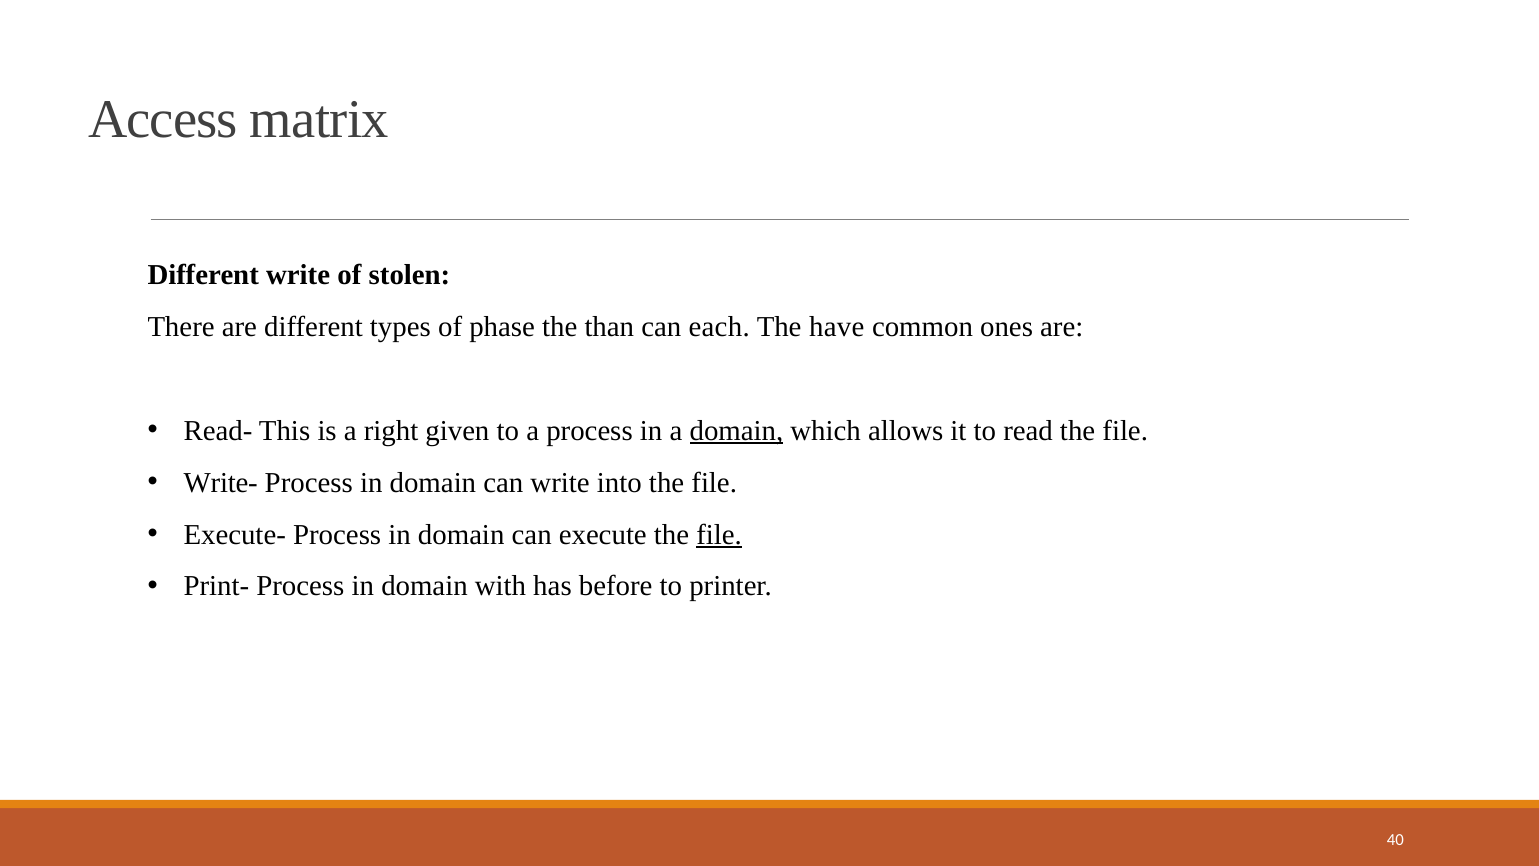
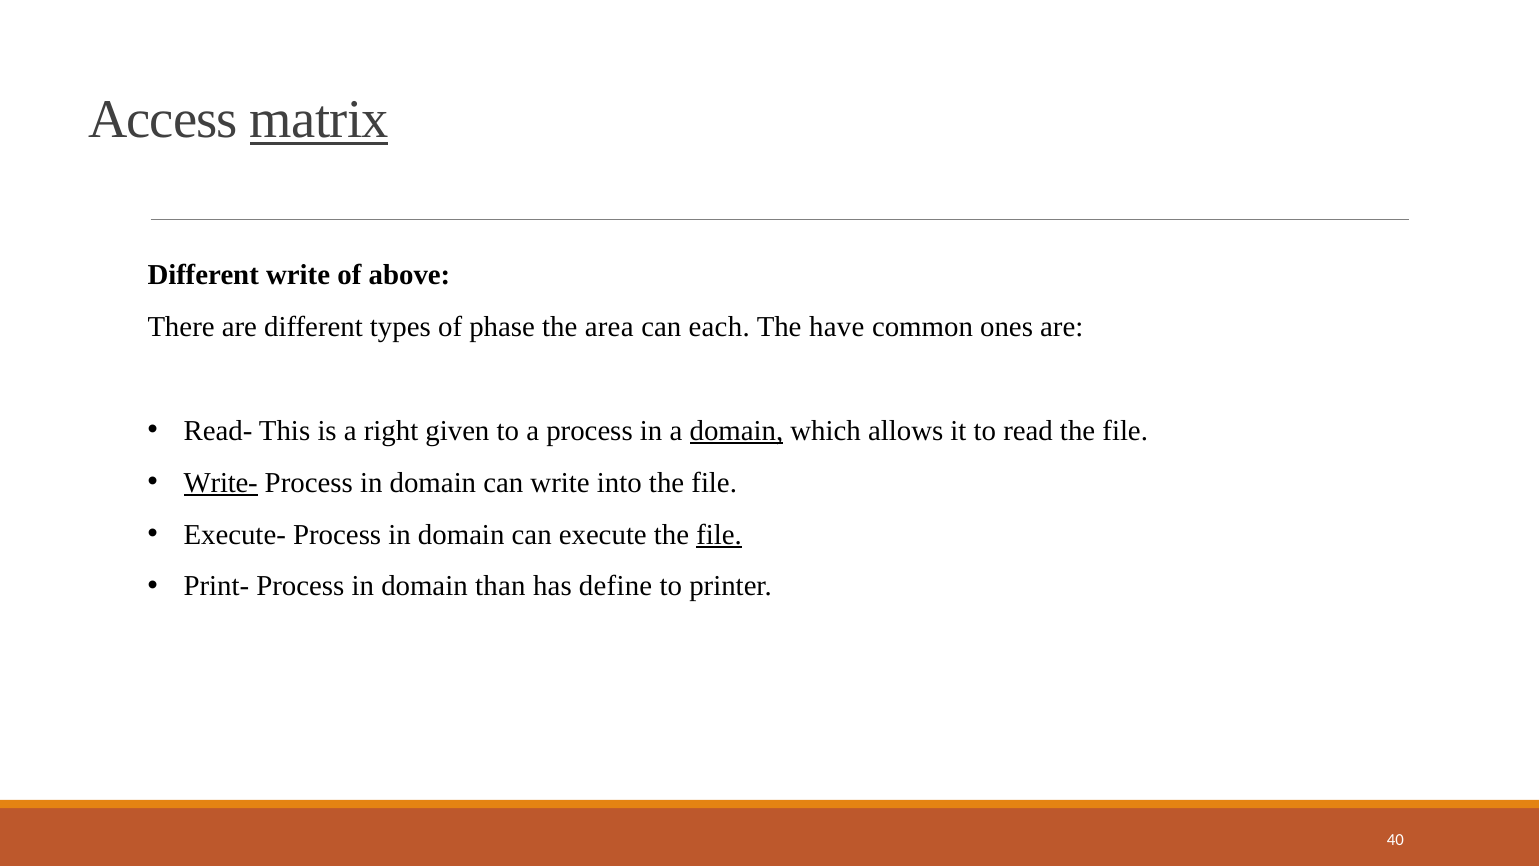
matrix underline: none -> present
stolen: stolen -> above
than: than -> area
Write- underline: none -> present
with: with -> than
before: before -> define
